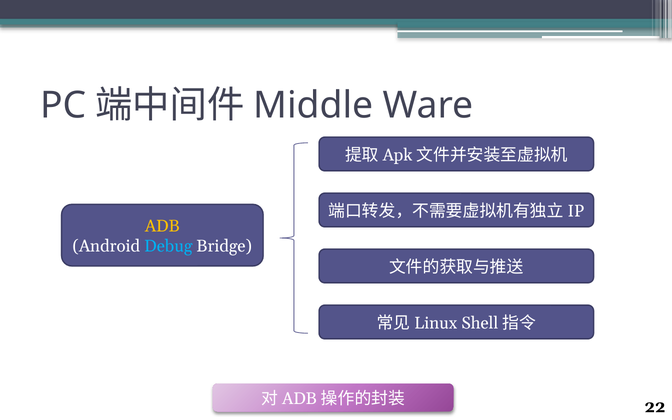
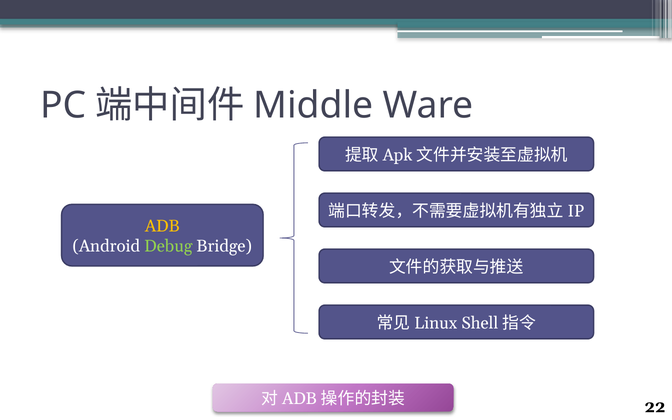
Debug colour: light blue -> light green
